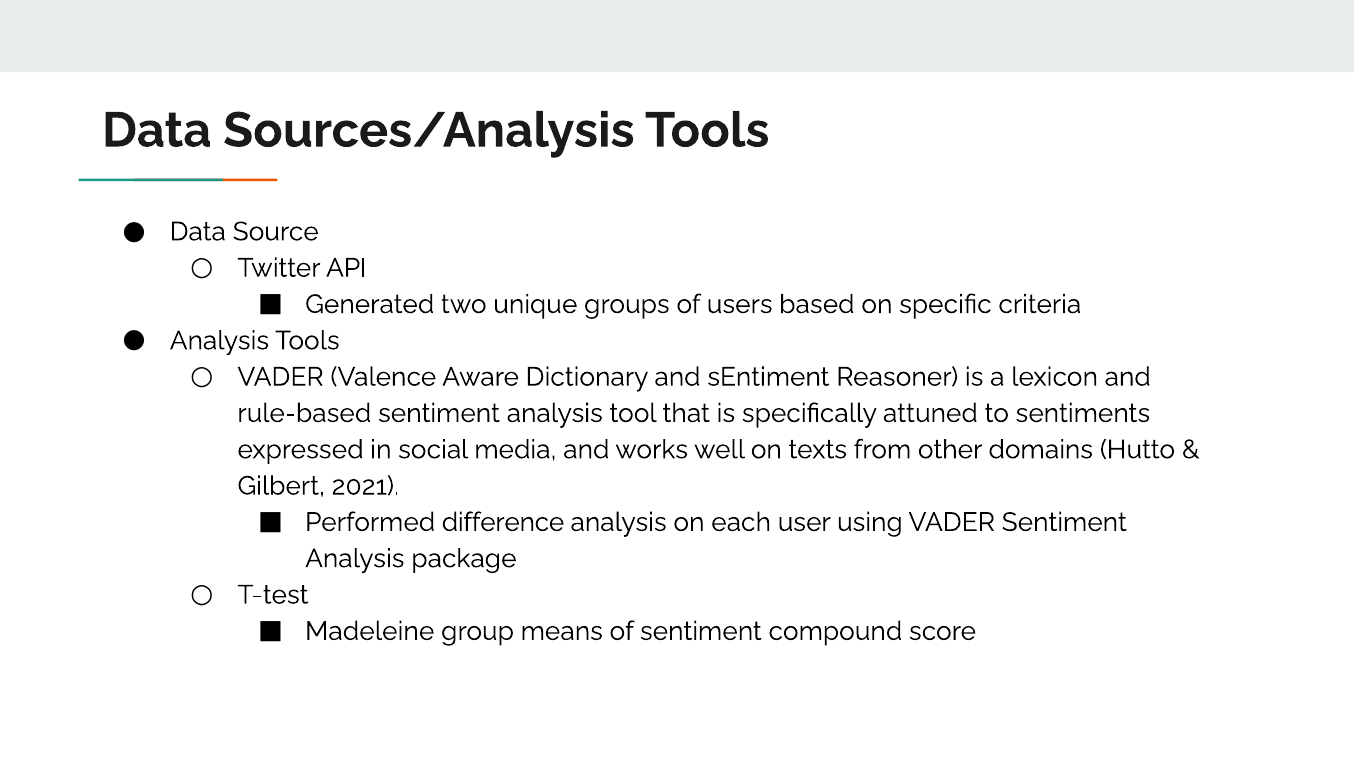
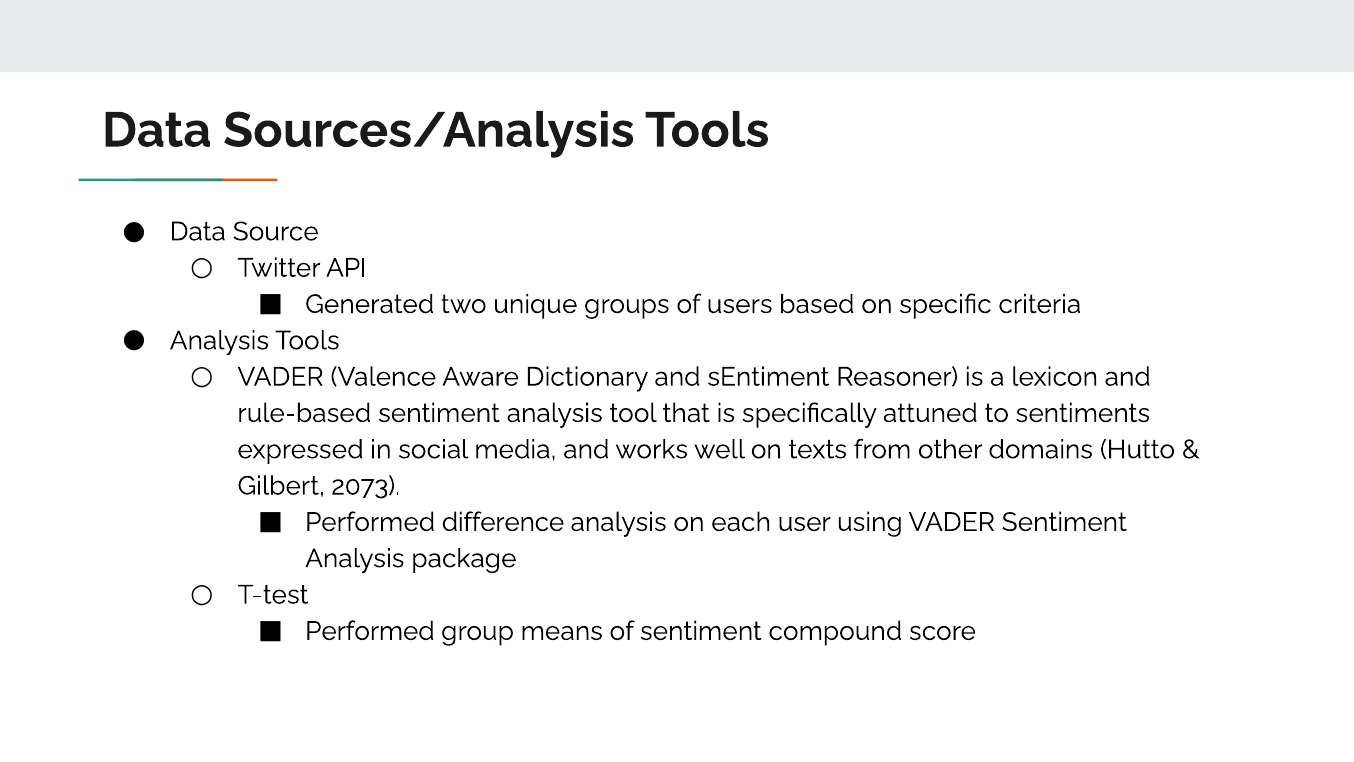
2021: 2021 -> 2073
Madeleine at (370, 631): Madeleine -> Performed
